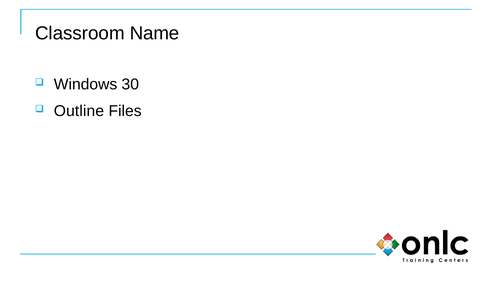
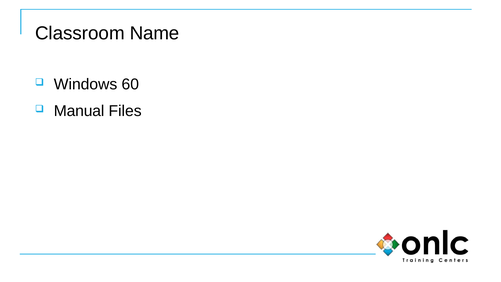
30: 30 -> 60
Outline: Outline -> Manual
